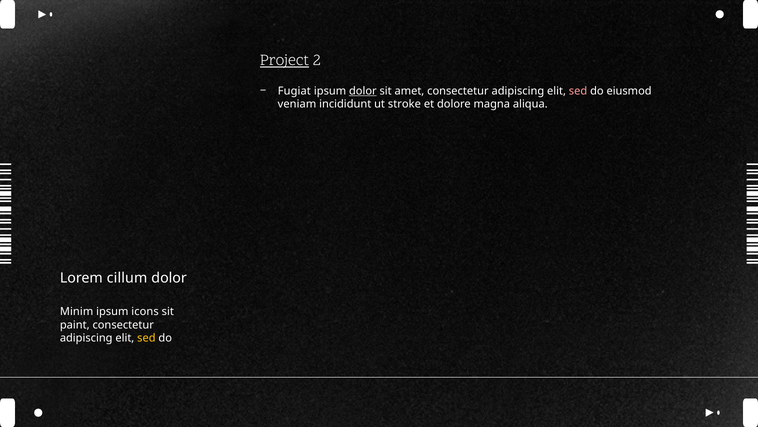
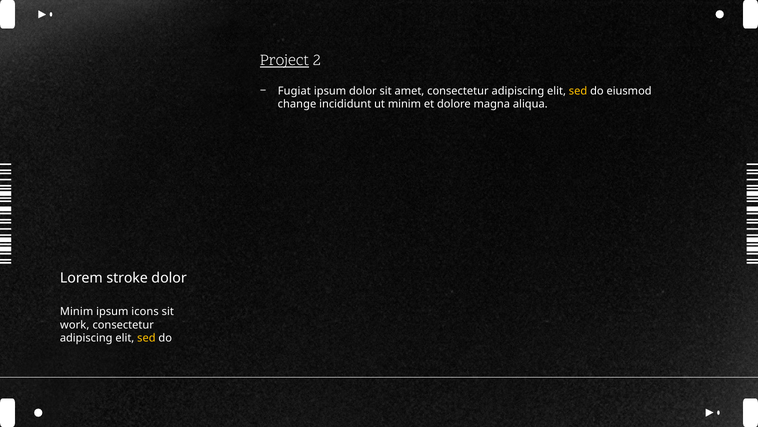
dolor at (363, 91) underline: present -> none
sed at (578, 91) colour: pink -> yellow
veniam: veniam -> change
ut stroke: stroke -> minim
cillum: cillum -> stroke
paint: paint -> work
